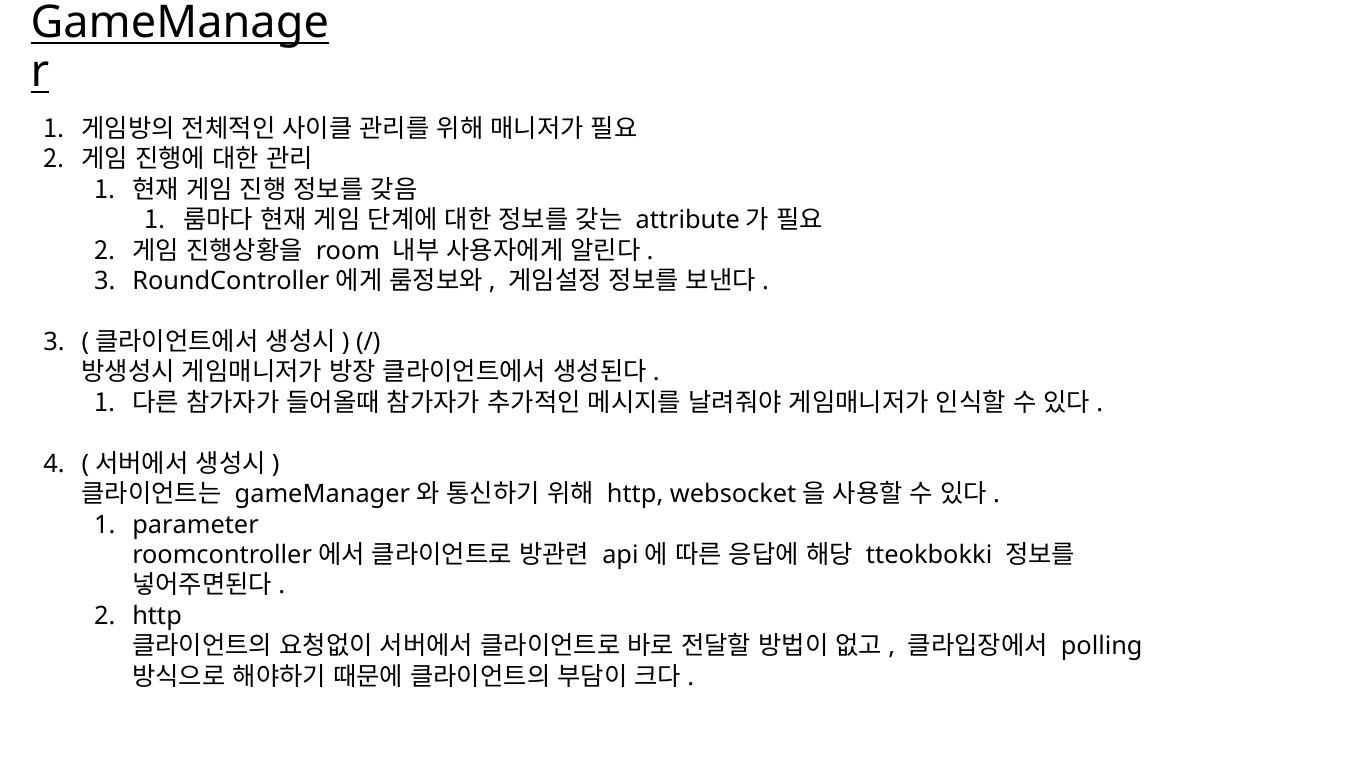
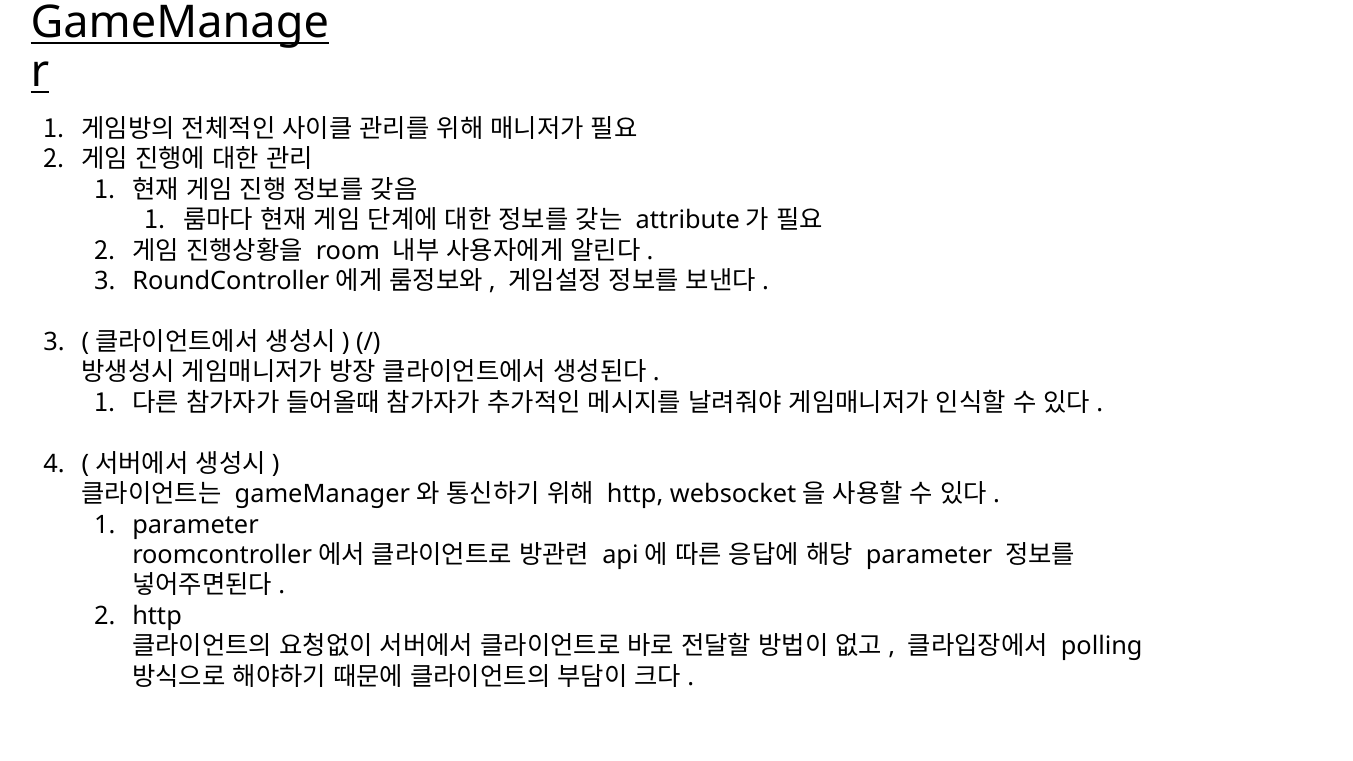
tteokbokki at (929, 555): tteokbokki -> parameter
